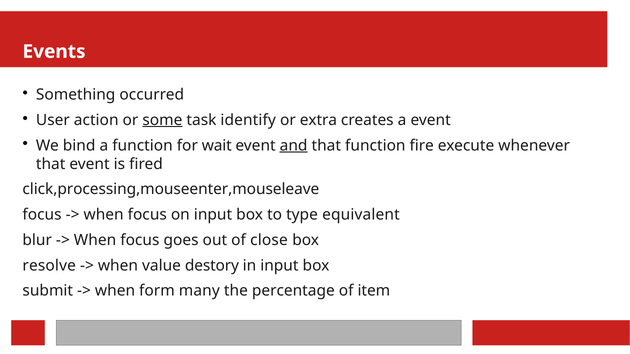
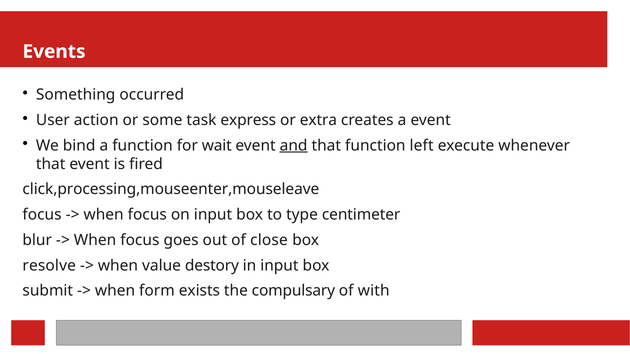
some underline: present -> none
identify: identify -> express
fire: fire -> left
equivalent: equivalent -> centimeter
many: many -> exists
percentage: percentage -> compulsary
item: item -> with
